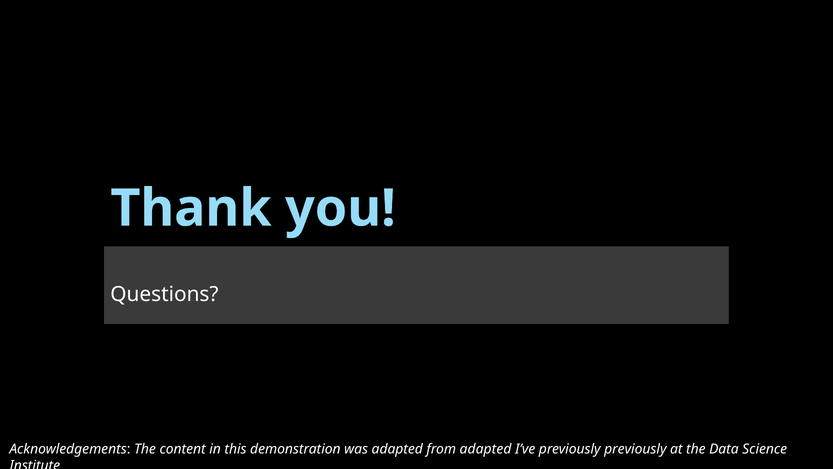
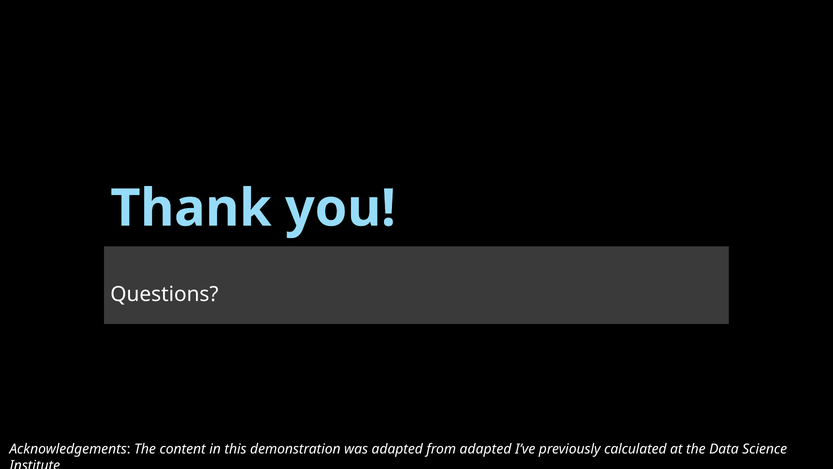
previously previously: previously -> calculated
